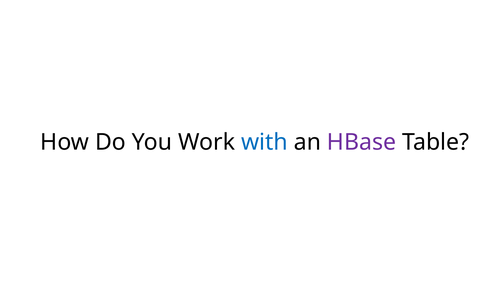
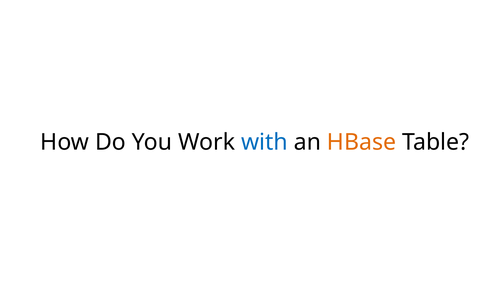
HBase colour: purple -> orange
